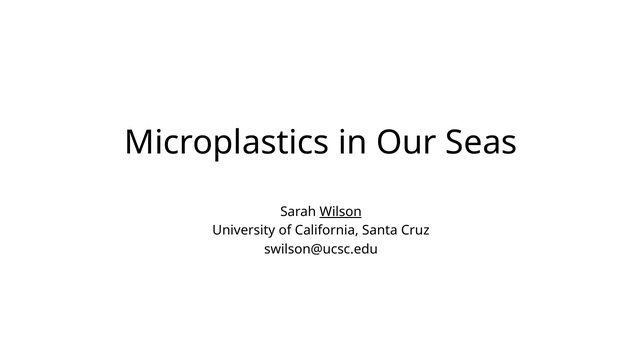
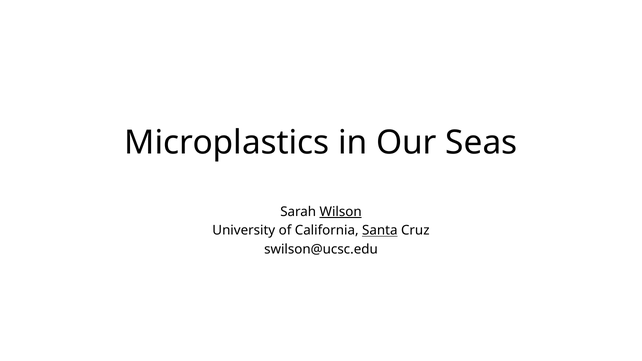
Santa underline: none -> present
